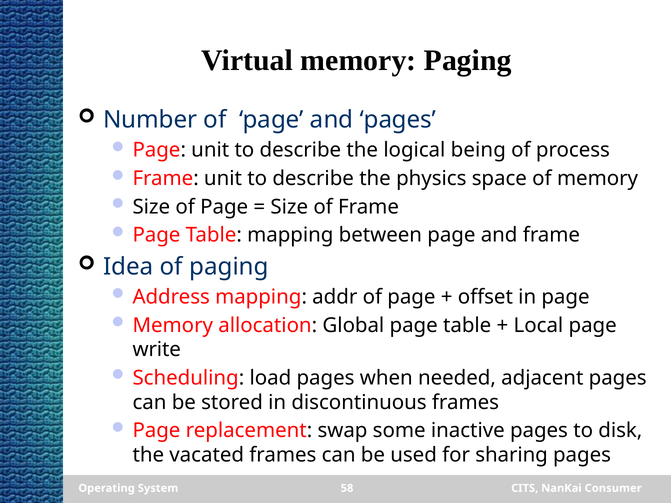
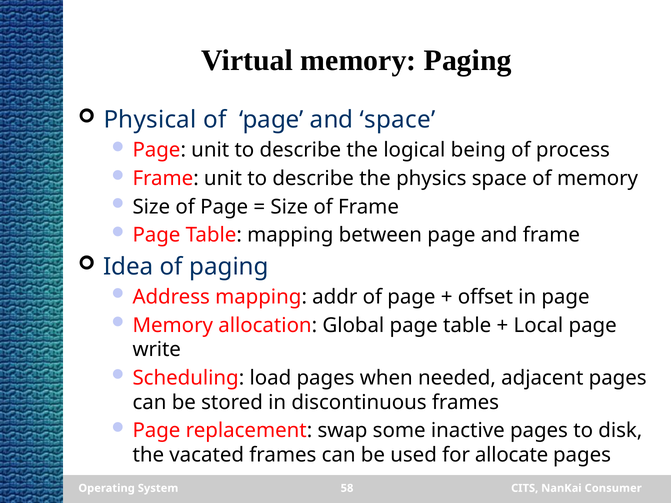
Number: Number -> Physical
and pages: pages -> space
sharing: sharing -> allocate
